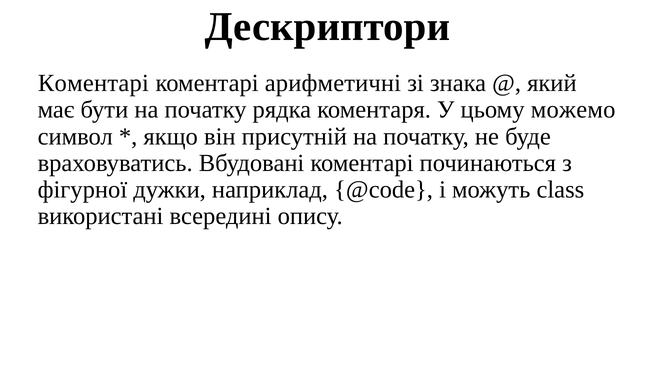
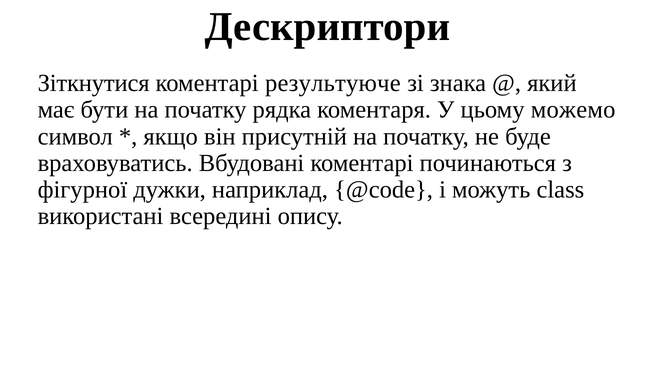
Коментарі at (93, 83): Коментарі -> Зіткнутися
арифметичні: арифметичні -> результуюче
